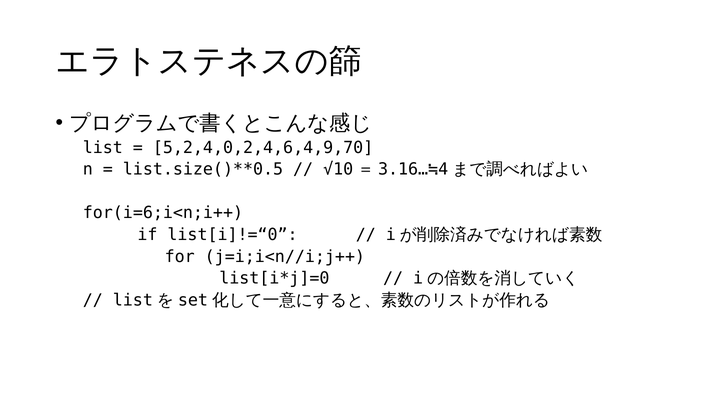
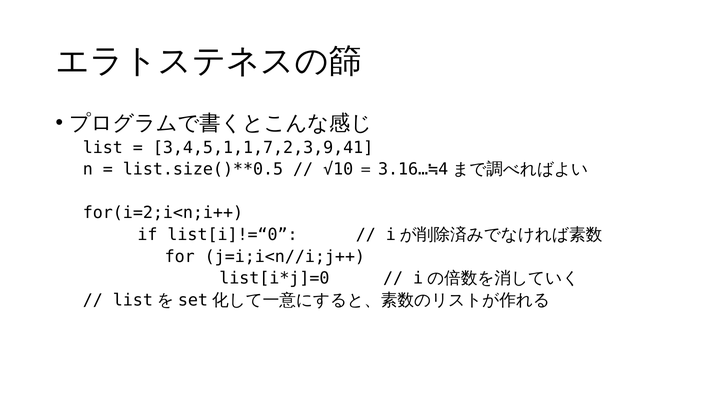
5,2,4,0,2,4,6,4,9,70: 5,2,4,0,2,4,6,4,9,70 -> 3,4,5,1,1,7,2,3,9,41
for(i=6;i<n;i++: for(i=6;i<n;i++ -> for(i=2;i<n;i++
